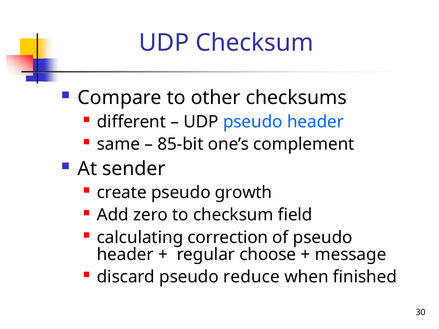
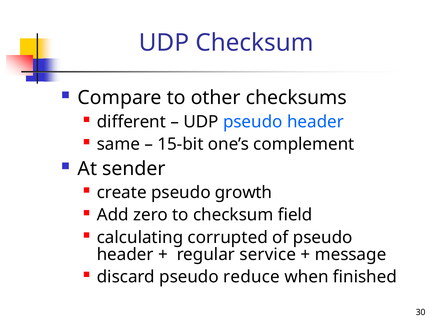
85-bit: 85-bit -> 15-bit
correction: correction -> corrupted
choose: choose -> service
